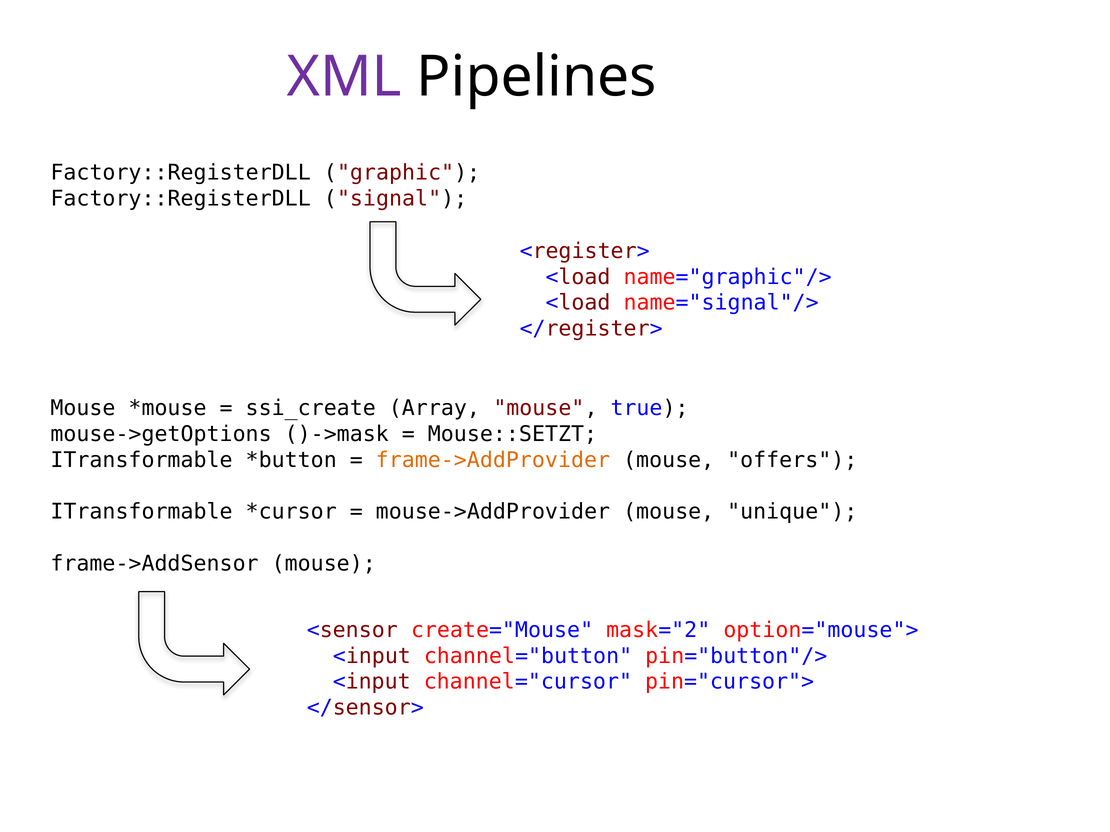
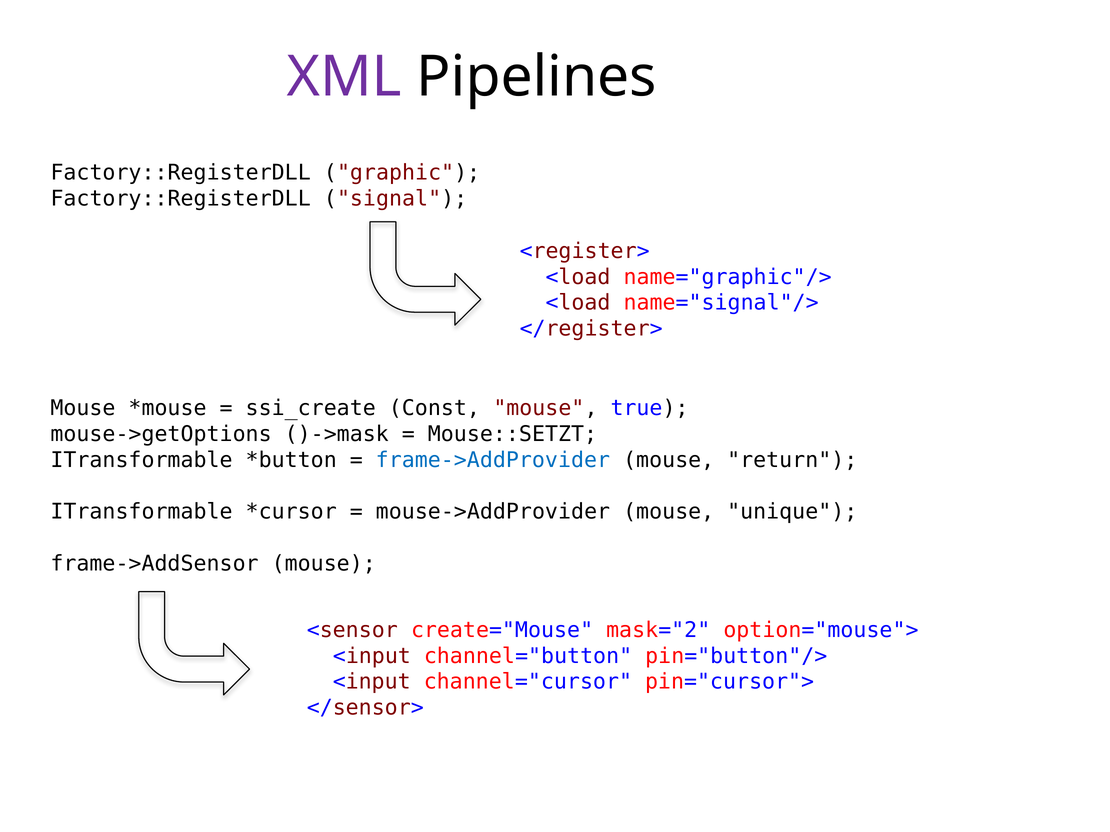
Array: Array -> Const
frame->AddProvider colour: orange -> blue
offers: offers -> return
